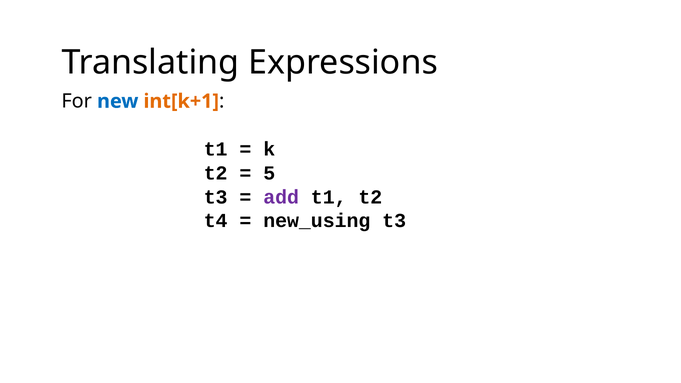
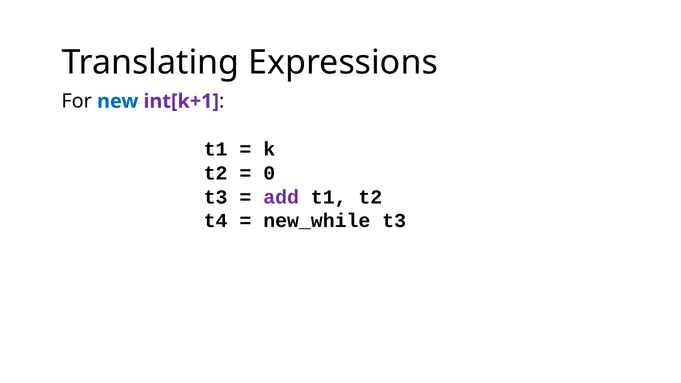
int[k+1 colour: orange -> purple
5: 5 -> 0
new_using: new_using -> new_while
